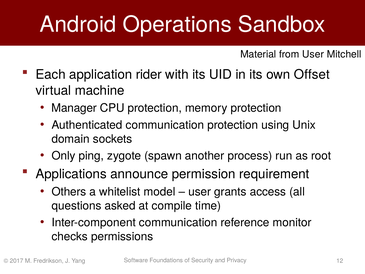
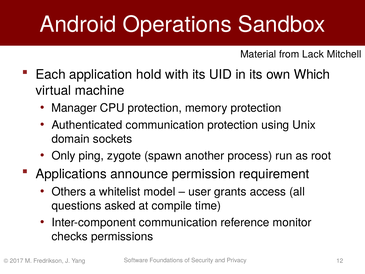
from User: User -> Lack
rider: rider -> hold
Offset: Offset -> Which
